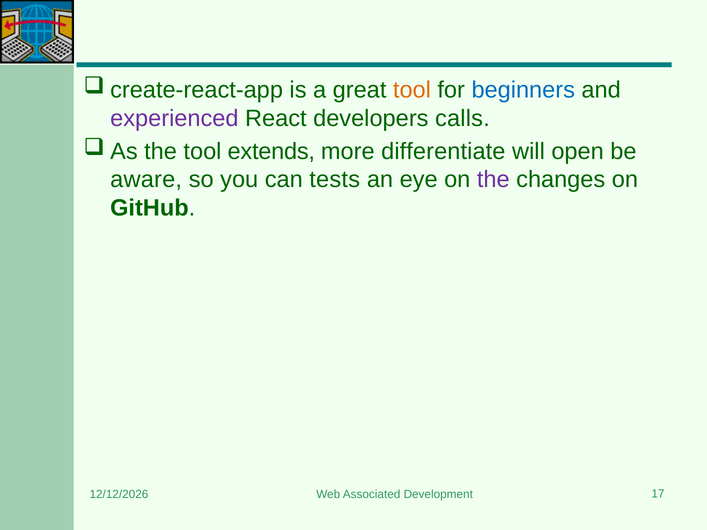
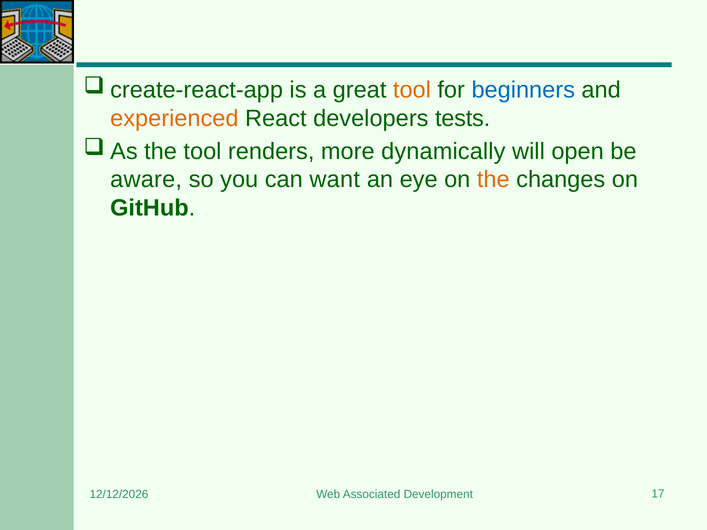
experienced colour: purple -> orange
calls: calls -> tests
extends: extends -> renders
differentiate: differentiate -> dynamically
tests: tests -> want
the at (493, 180) colour: purple -> orange
